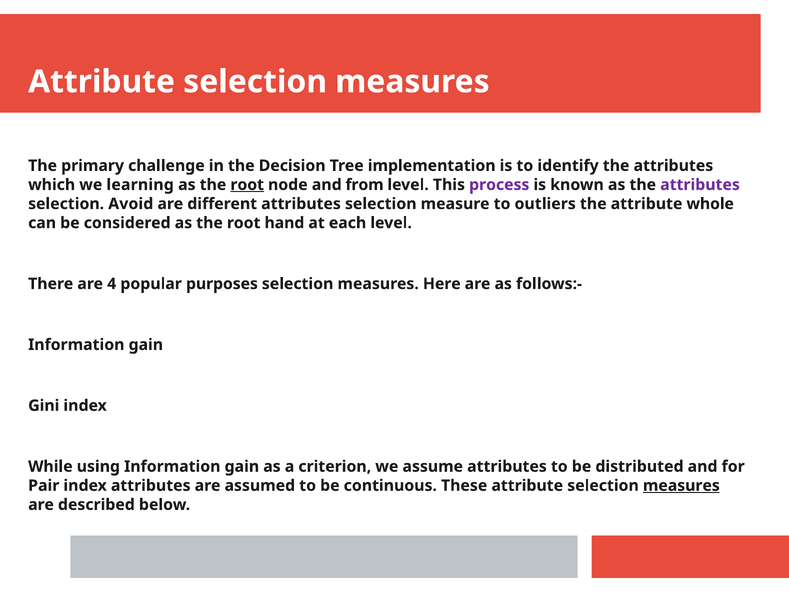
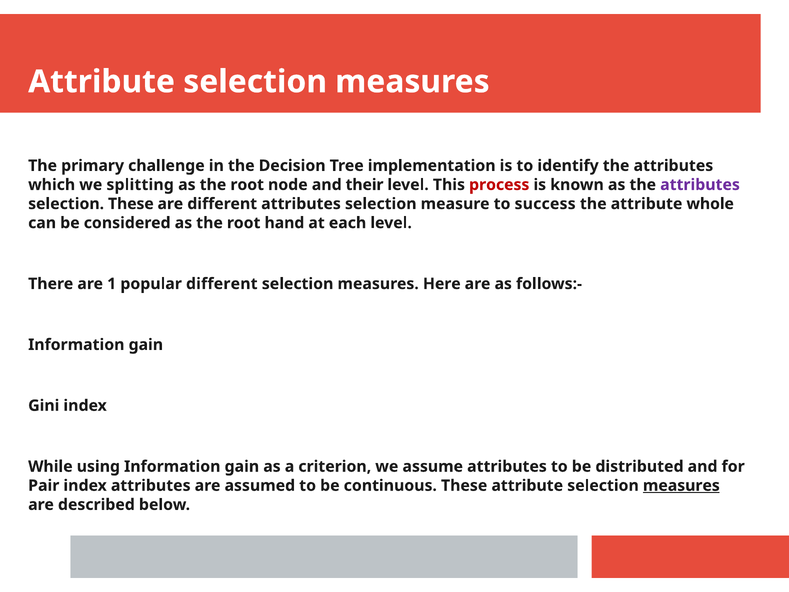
learning: learning -> splitting
root at (247, 185) underline: present -> none
from: from -> their
process colour: purple -> red
selection Avoid: Avoid -> These
outliers: outliers -> success
4: 4 -> 1
popular purposes: purposes -> different
